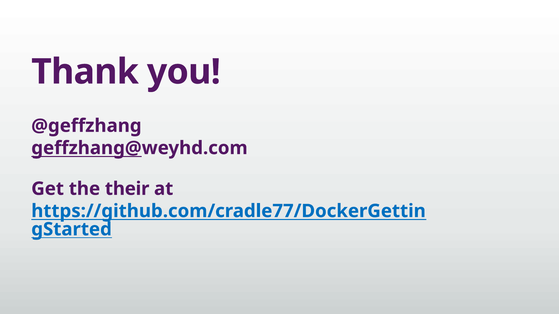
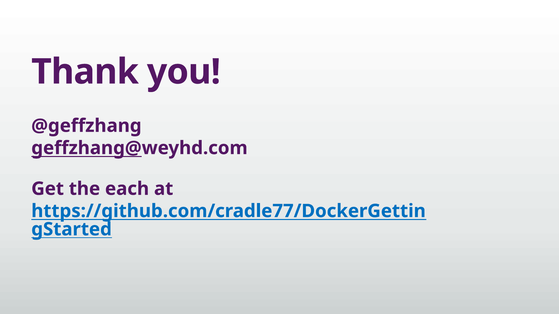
their: their -> each
